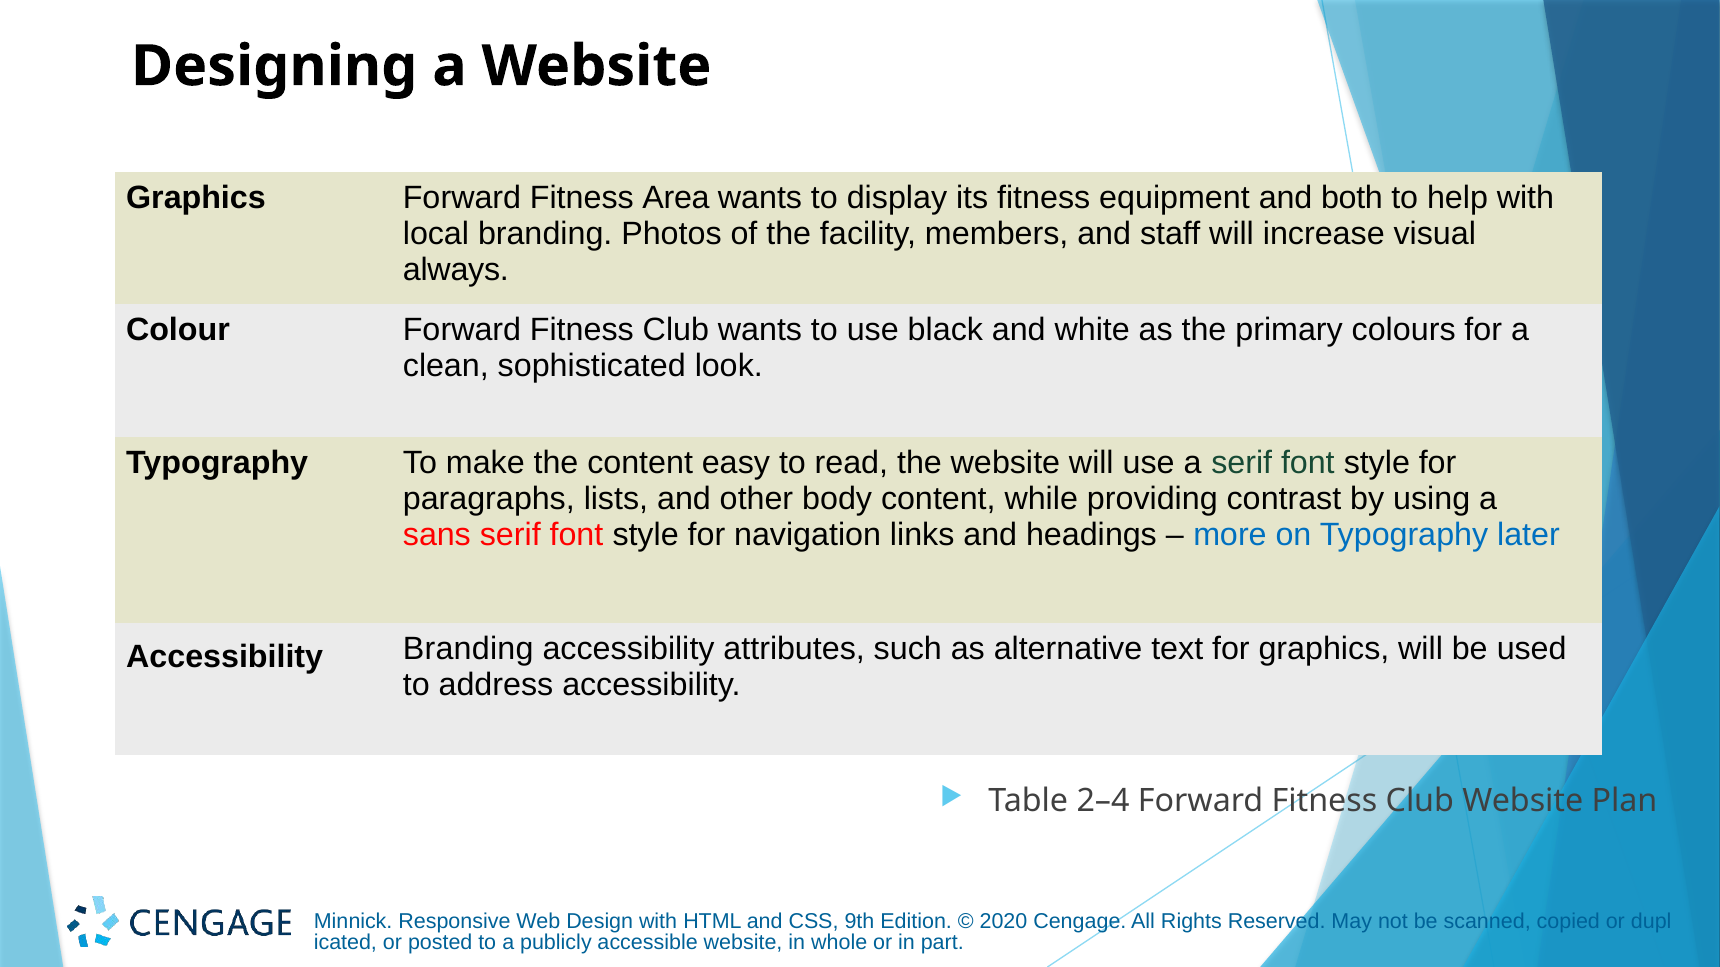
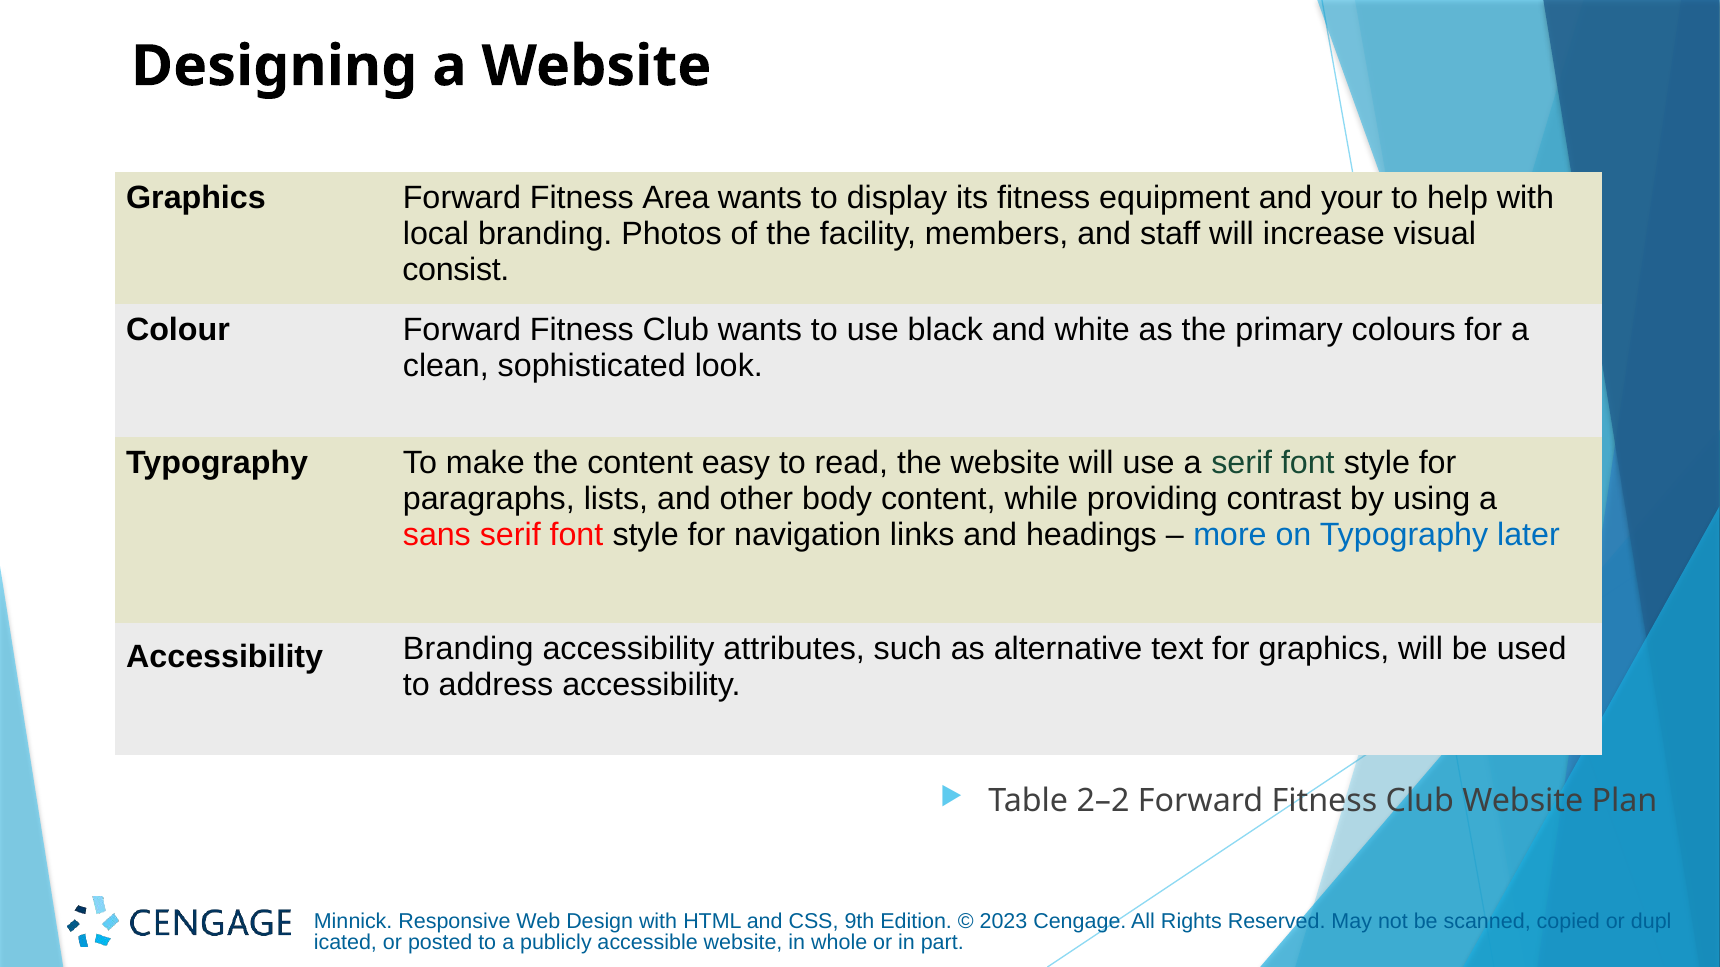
both: both -> your
always: always -> consist
2–4: 2–4 -> 2–2
2020: 2020 -> 2023
